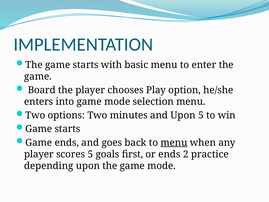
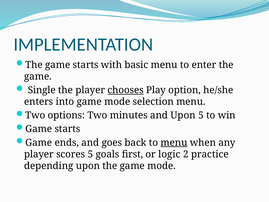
Board: Board -> Single
chooses underline: none -> present
or ends: ends -> logic
